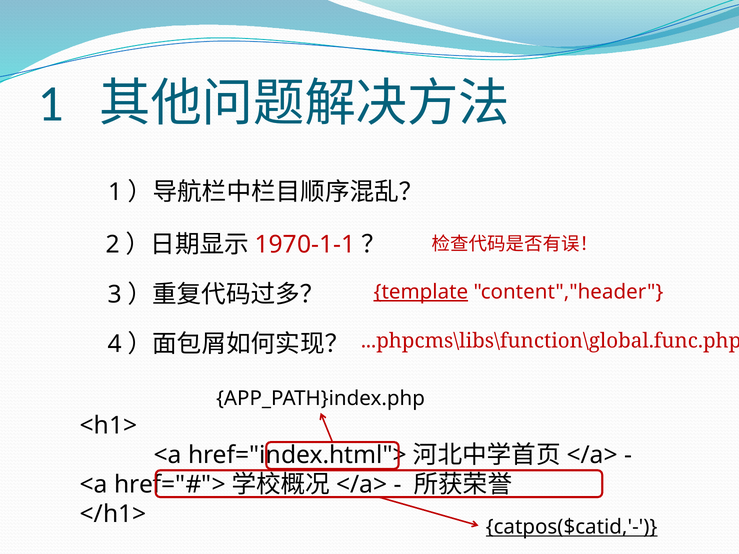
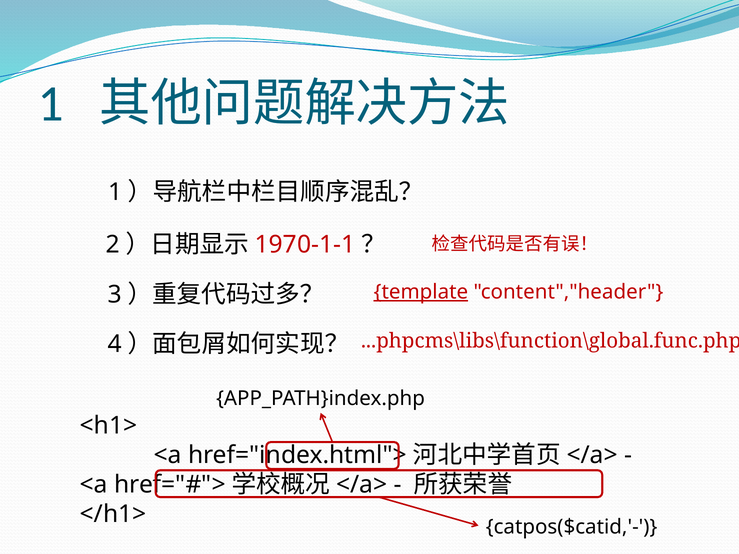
catpos($catid,'- underline: present -> none
